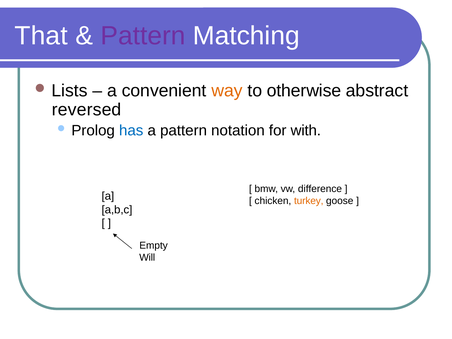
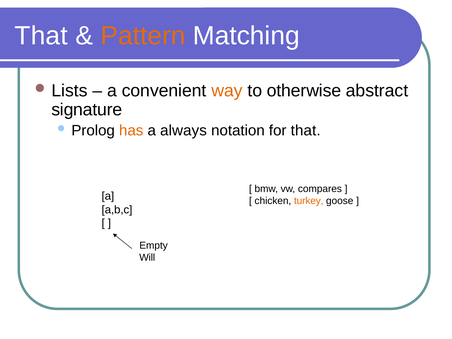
Pattern at (143, 36) colour: purple -> orange
reversed: reversed -> signature
has colour: blue -> orange
a pattern: pattern -> always
for with: with -> that
difference: difference -> compares
